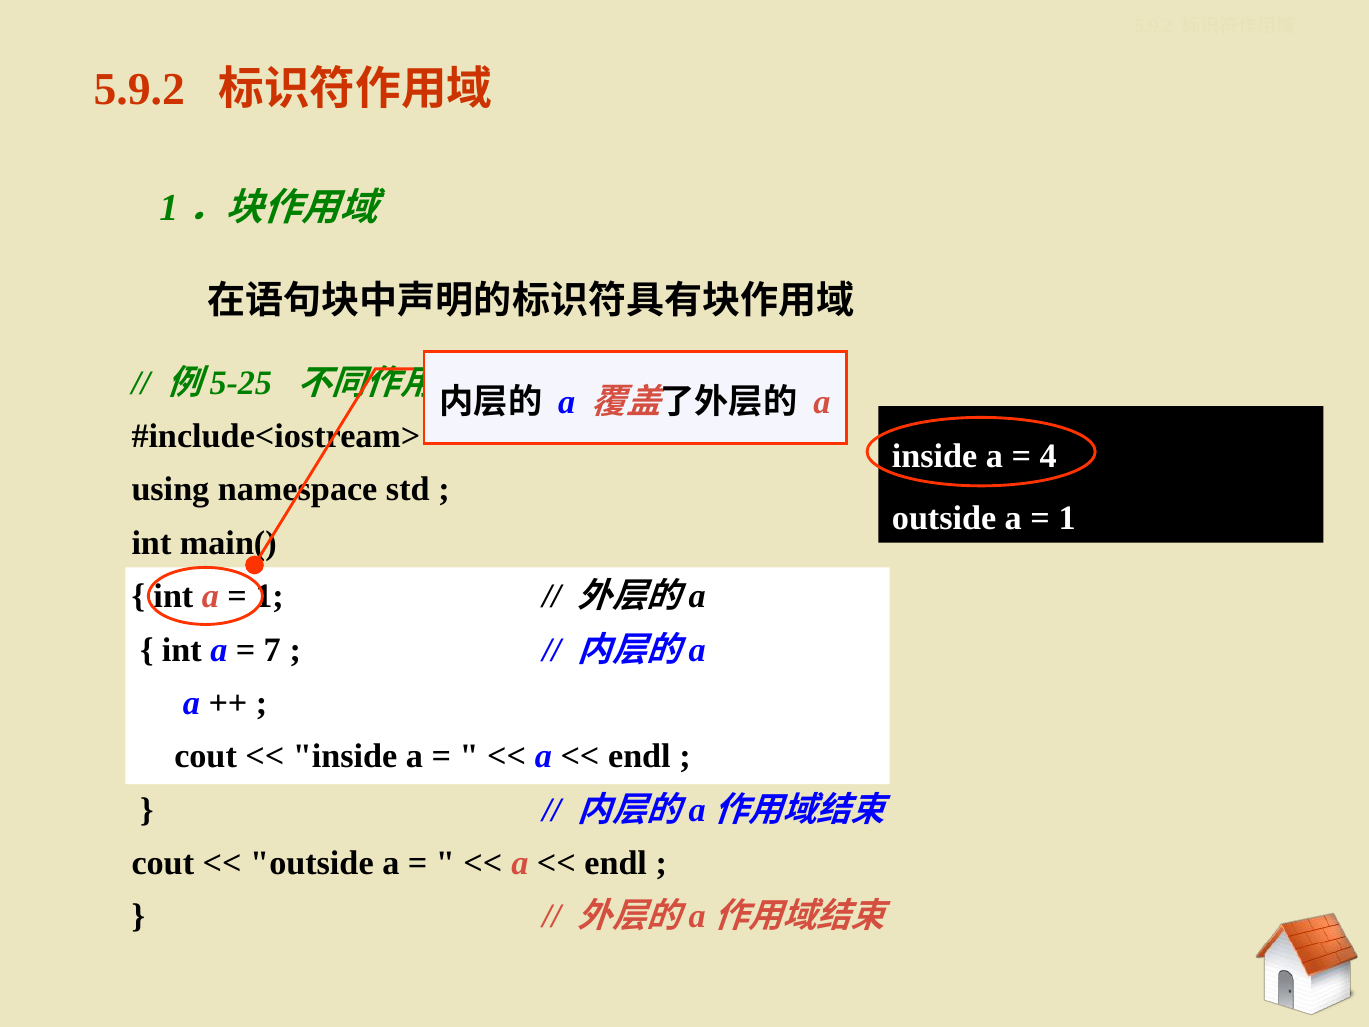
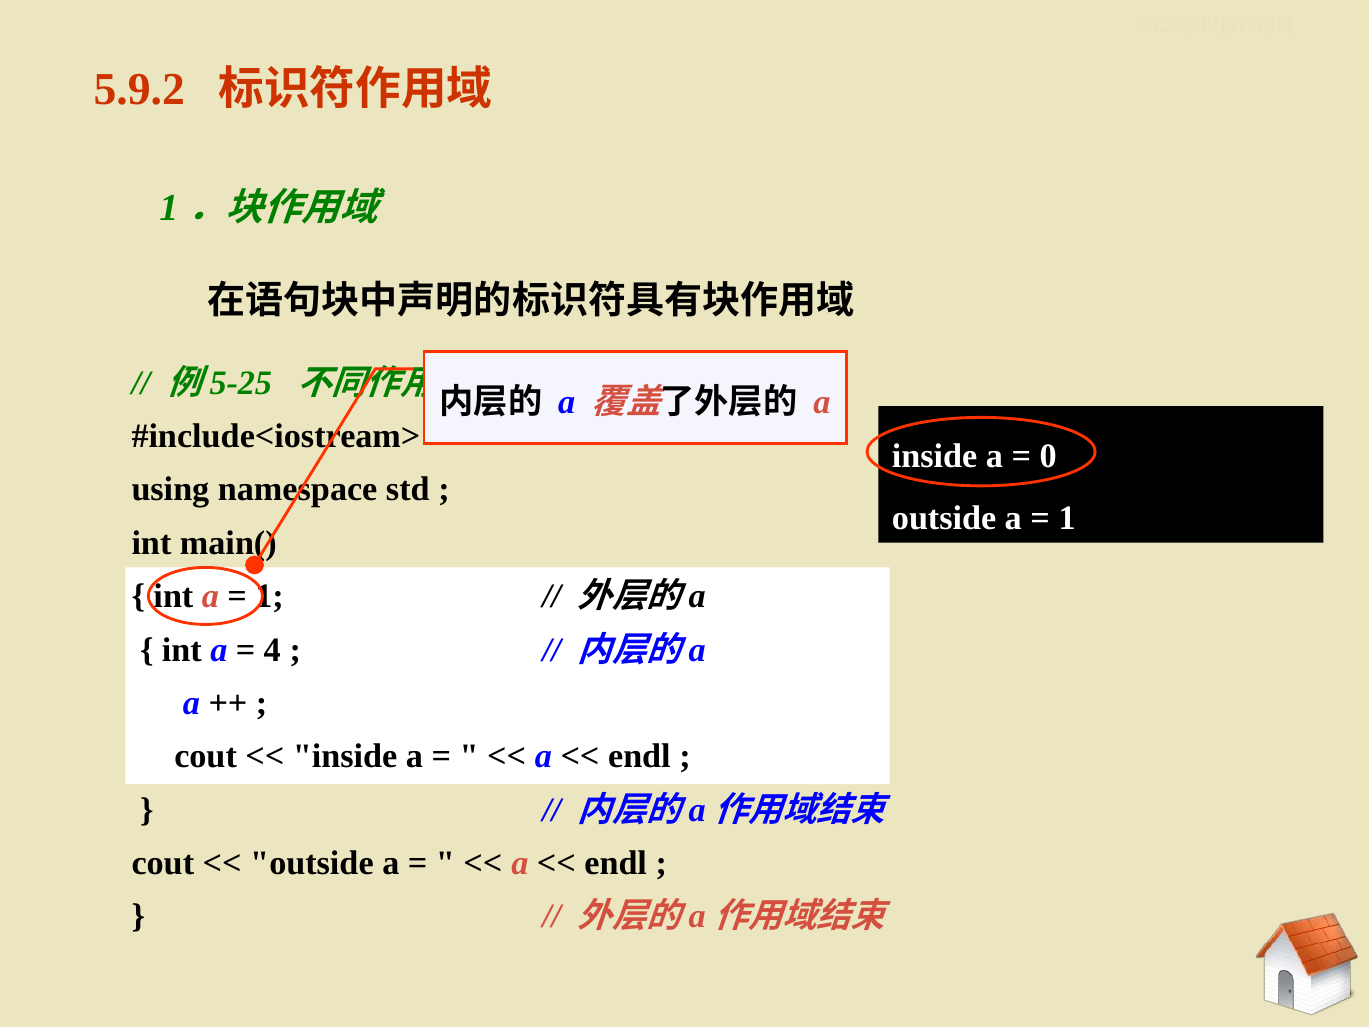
4: 4 -> 0
7: 7 -> 4
